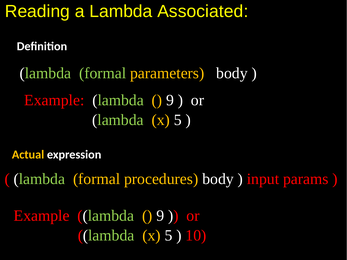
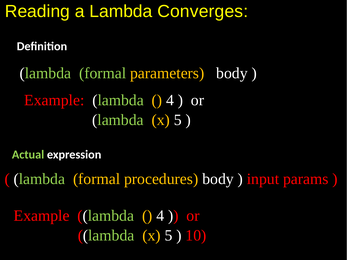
Associated: Associated -> Converges
9 at (170, 100): 9 -> 4
Actual colour: yellow -> light green
9 at (160, 216): 9 -> 4
